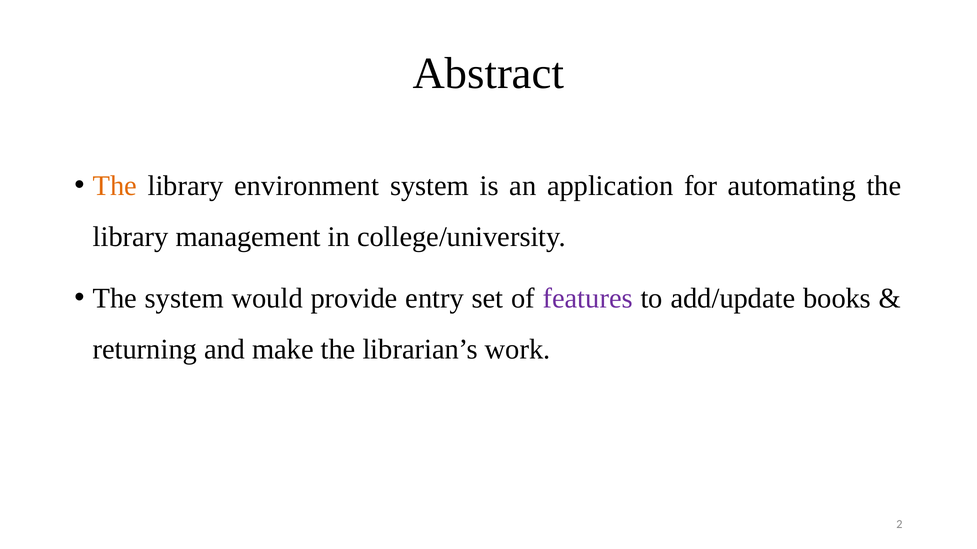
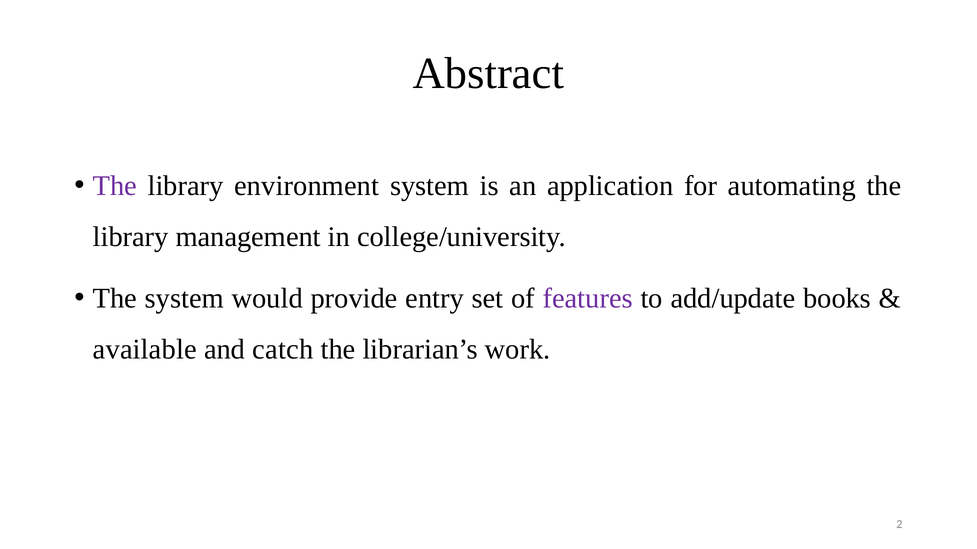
The at (115, 186) colour: orange -> purple
returning: returning -> available
make: make -> catch
